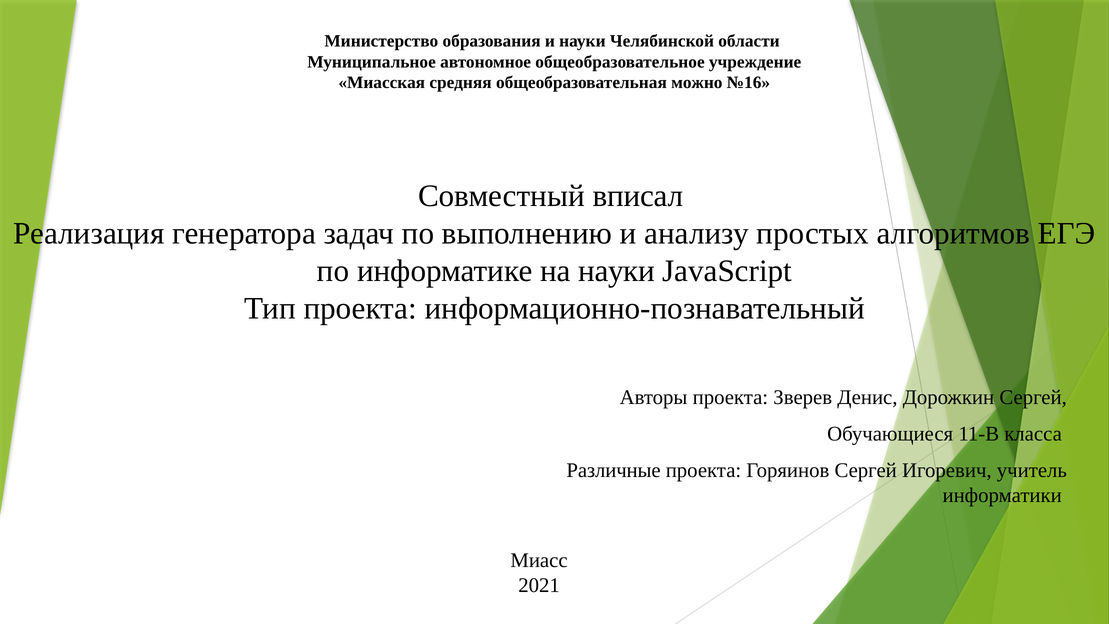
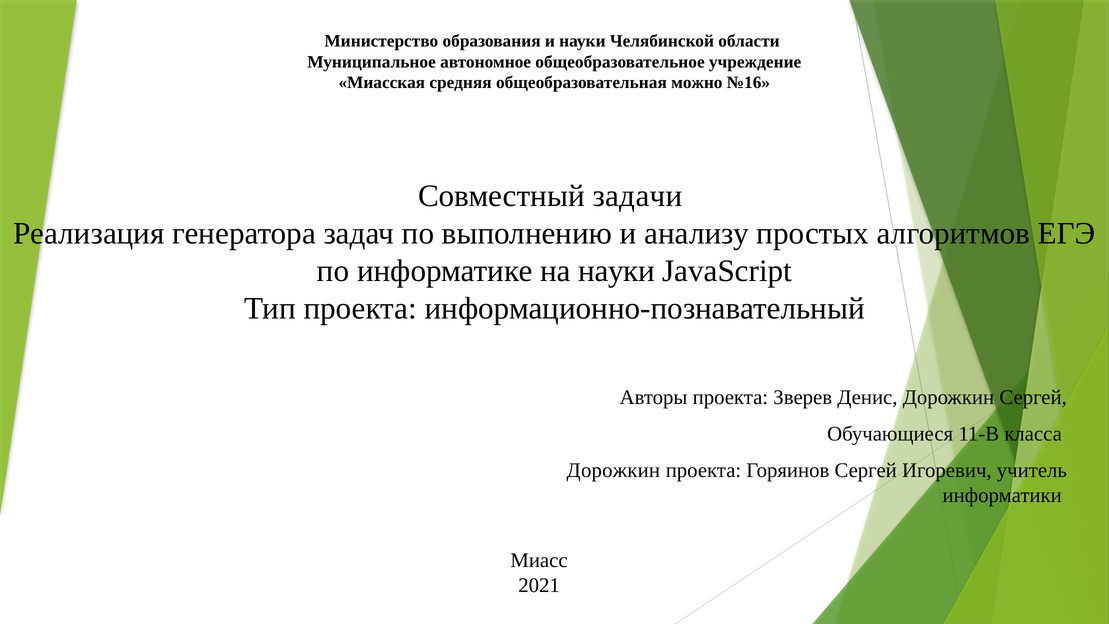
вписал: вписал -> задачи
Различные at (614, 470): Различные -> Дорожкин
